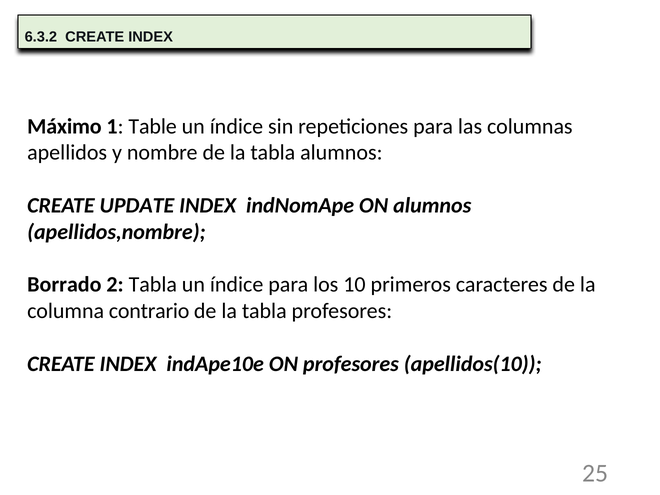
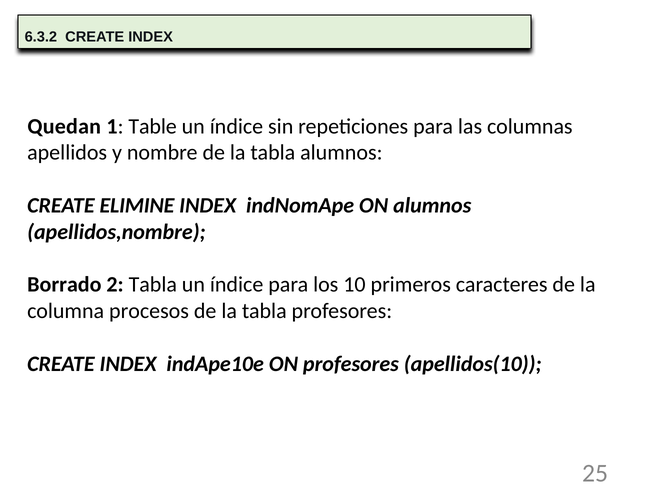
Máximo: Máximo -> Quedan
UPDATE: UPDATE -> ELIMINE
contrario: contrario -> procesos
